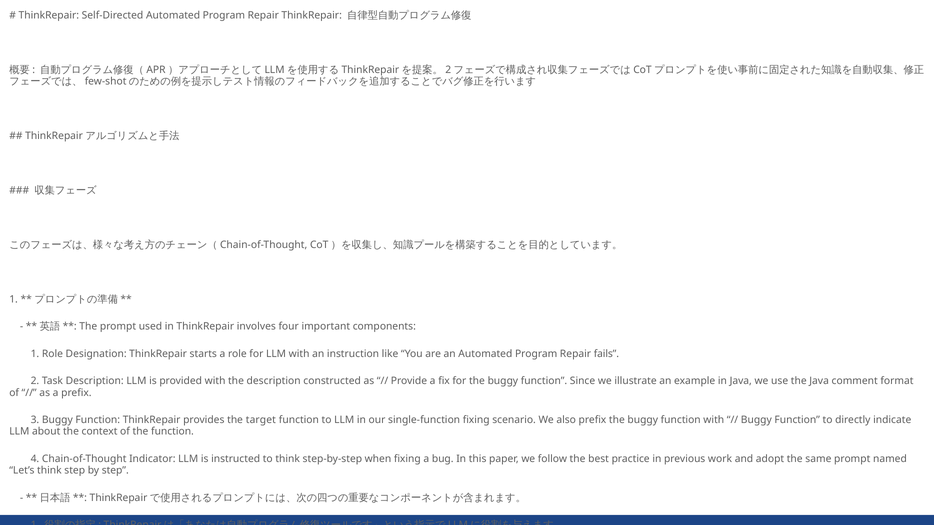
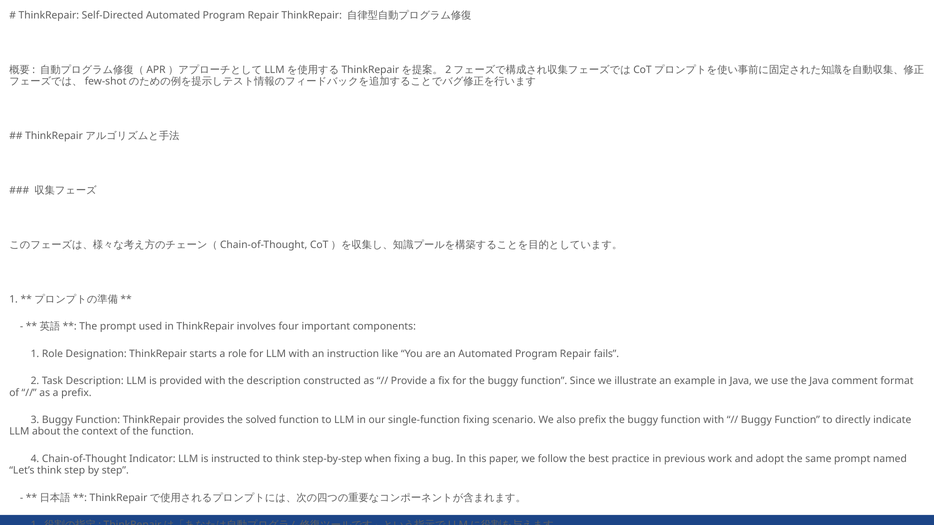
provides the target: target -> solved
